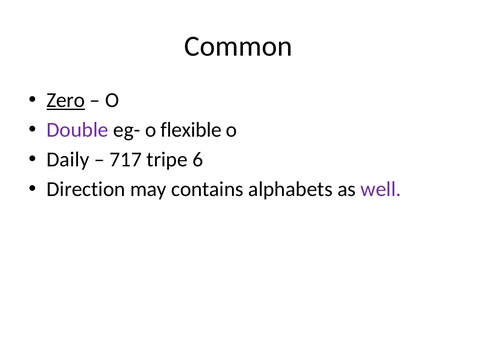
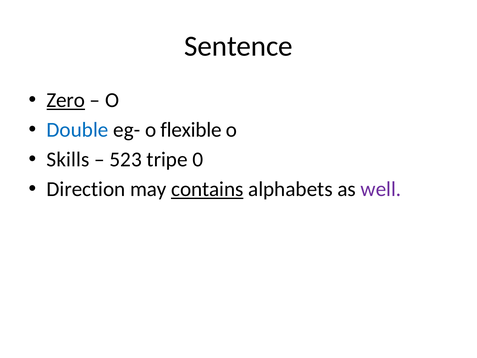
Common: Common -> Sentence
Double colour: purple -> blue
Daily: Daily -> Skills
717: 717 -> 523
6: 6 -> 0
contains underline: none -> present
